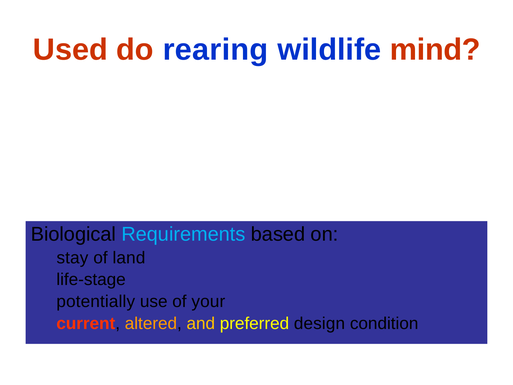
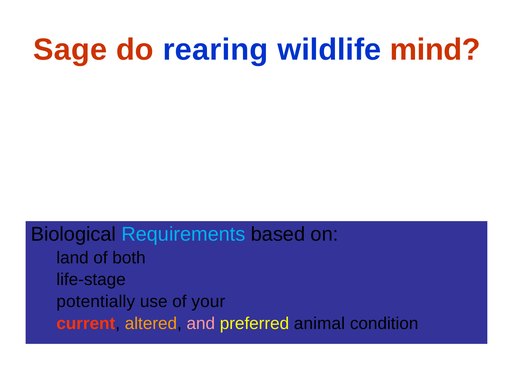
Used: Used -> Sage
stay: stay -> land
land: land -> both
and colour: yellow -> pink
design: design -> animal
